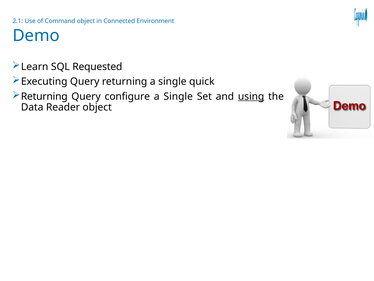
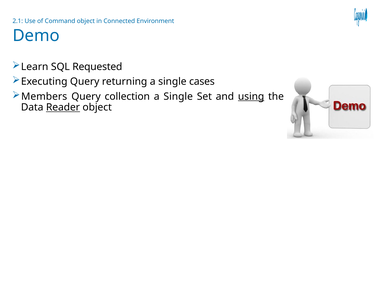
quick: quick -> cases
Returning at (44, 96): Returning -> Members
configure: configure -> collection
Reader underline: none -> present
